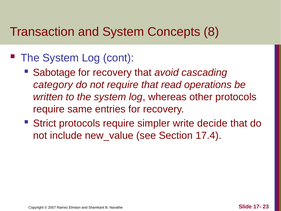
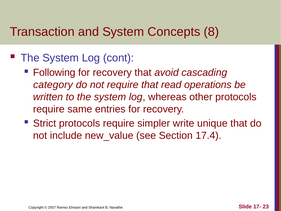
Sabotage: Sabotage -> Following
decide: decide -> unique
